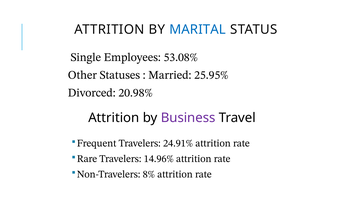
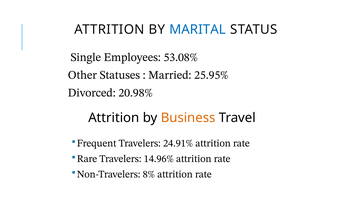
Business colour: purple -> orange
